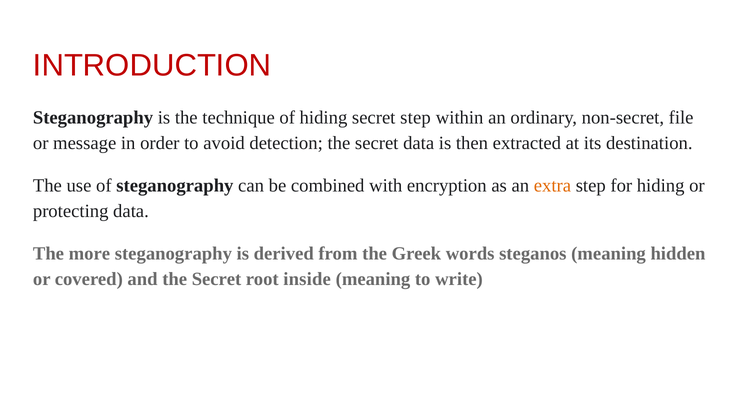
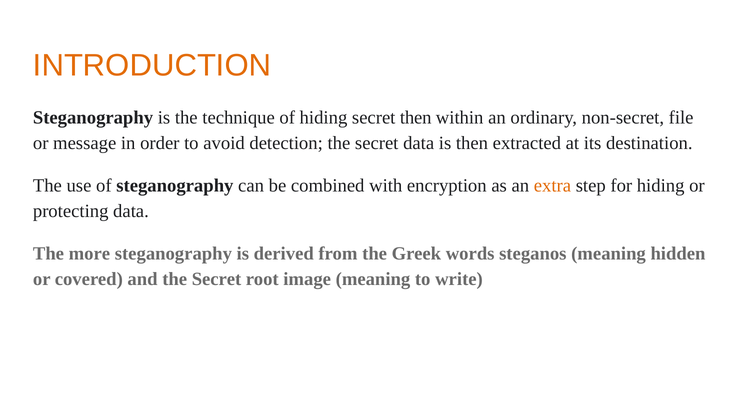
INTRODUCTION colour: red -> orange
secret step: step -> then
inside: inside -> image
